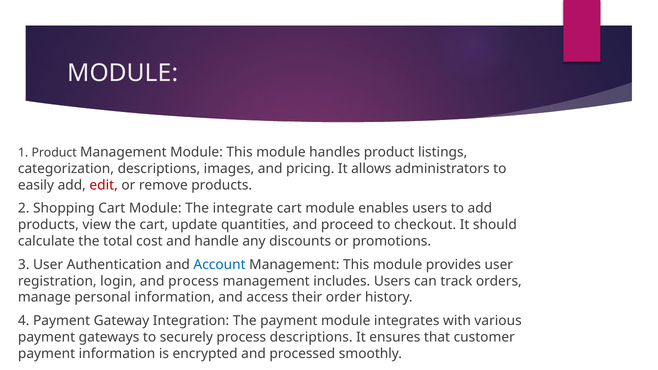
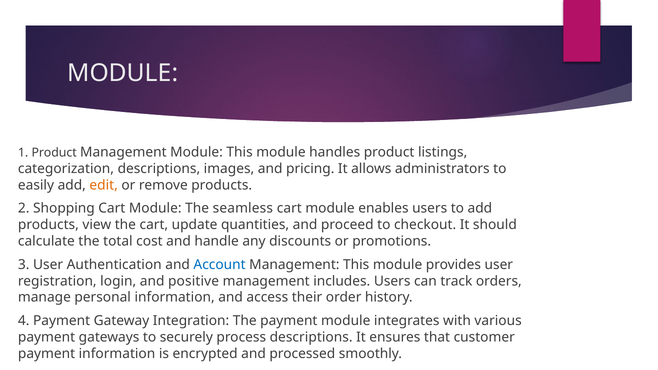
edit colour: red -> orange
integrate: integrate -> seamless
and process: process -> positive
